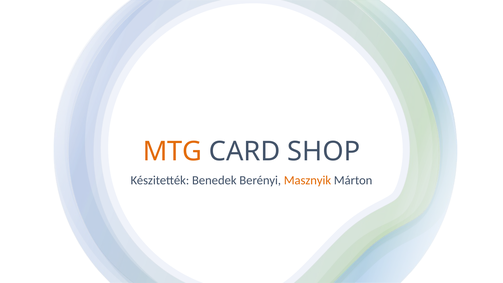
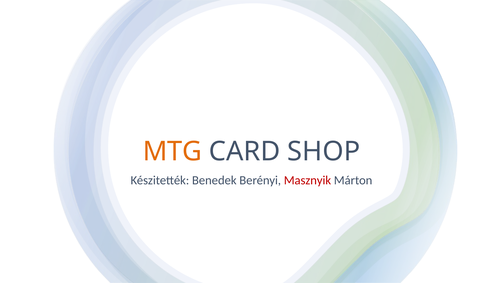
Masznyik colour: orange -> red
